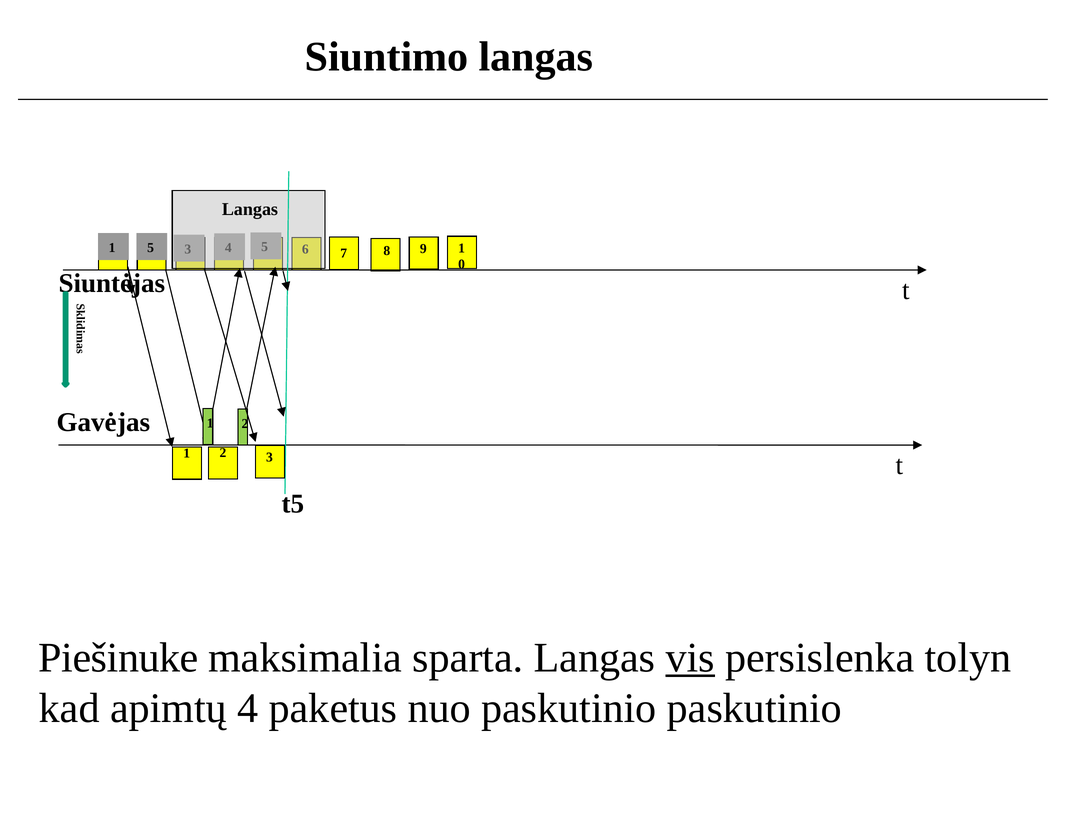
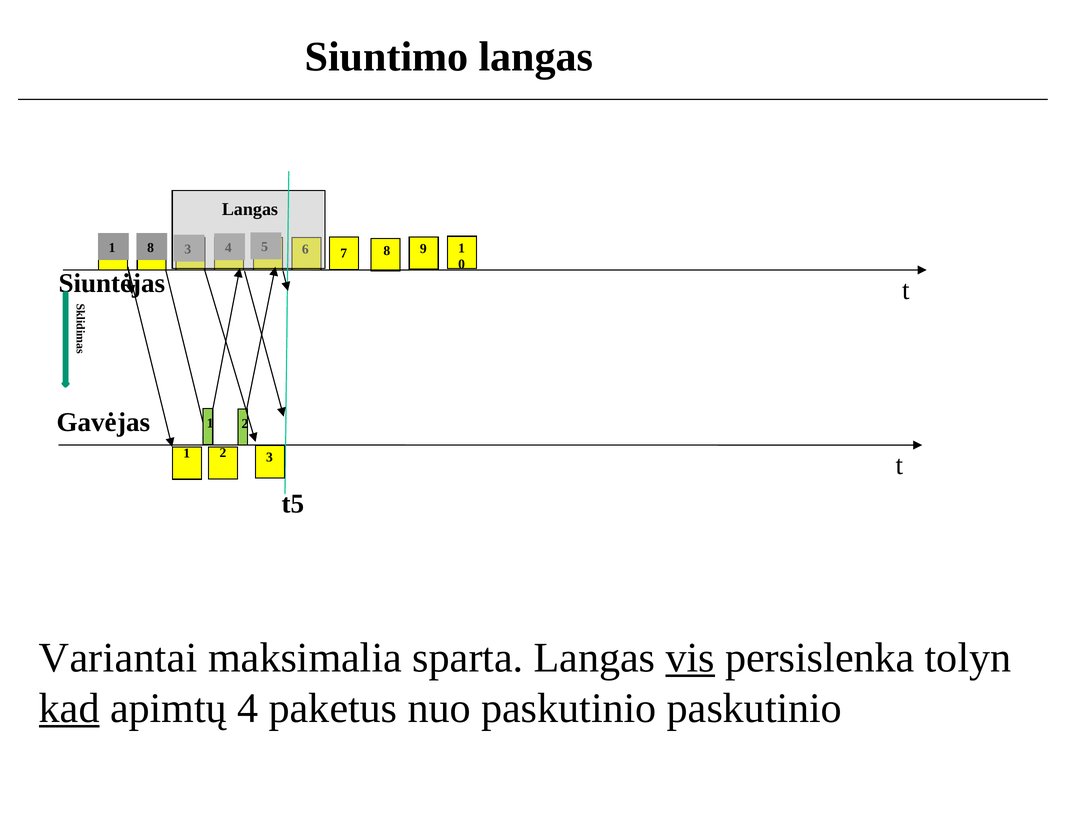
1 5: 5 -> 8
Piešinuke: Piešinuke -> Variantai
kad underline: none -> present
